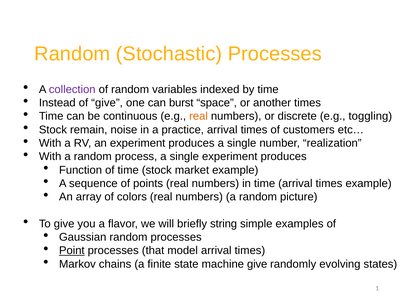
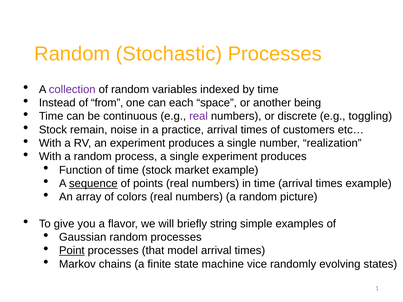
of give: give -> from
burst: burst -> each
another times: times -> being
real at (199, 116) colour: orange -> purple
sequence underline: none -> present
machine give: give -> vice
